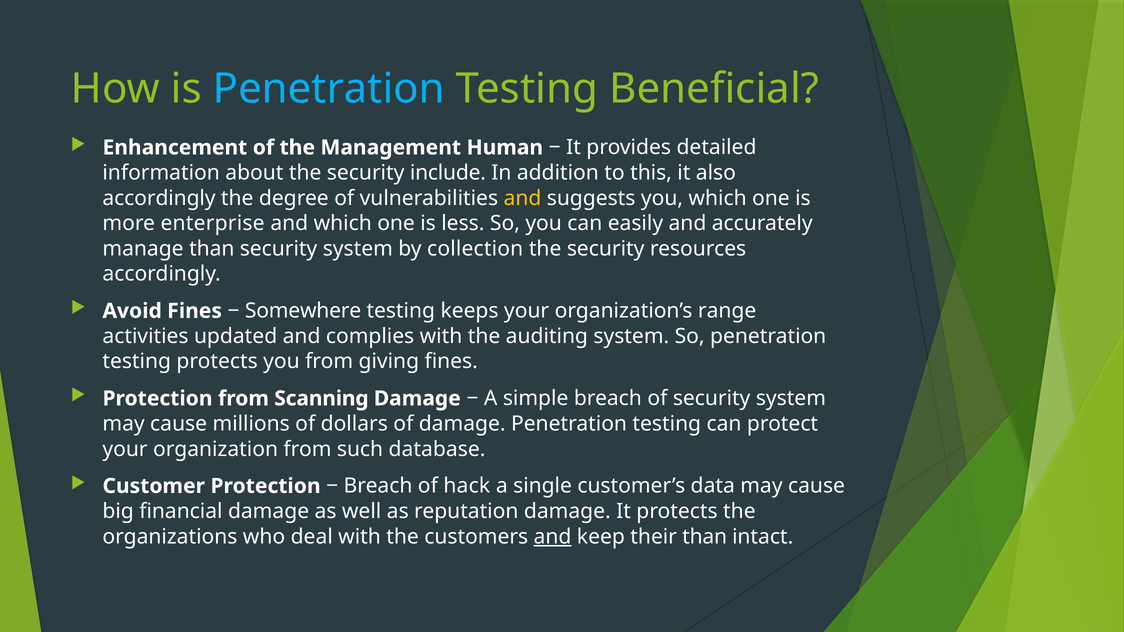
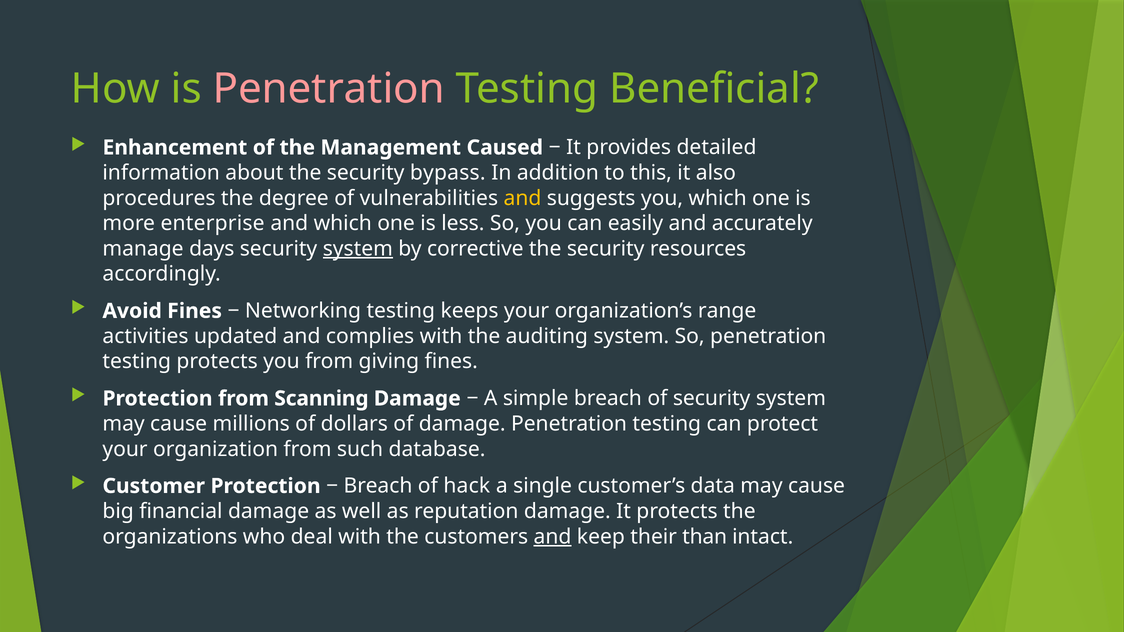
Penetration at (329, 89) colour: light blue -> pink
Human: Human -> Caused
include: include -> bypass
accordingly at (159, 198): accordingly -> procedures
manage than: than -> days
system at (358, 249) underline: none -> present
collection: collection -> corrective
Somewhere: Somewhere -> Networking
